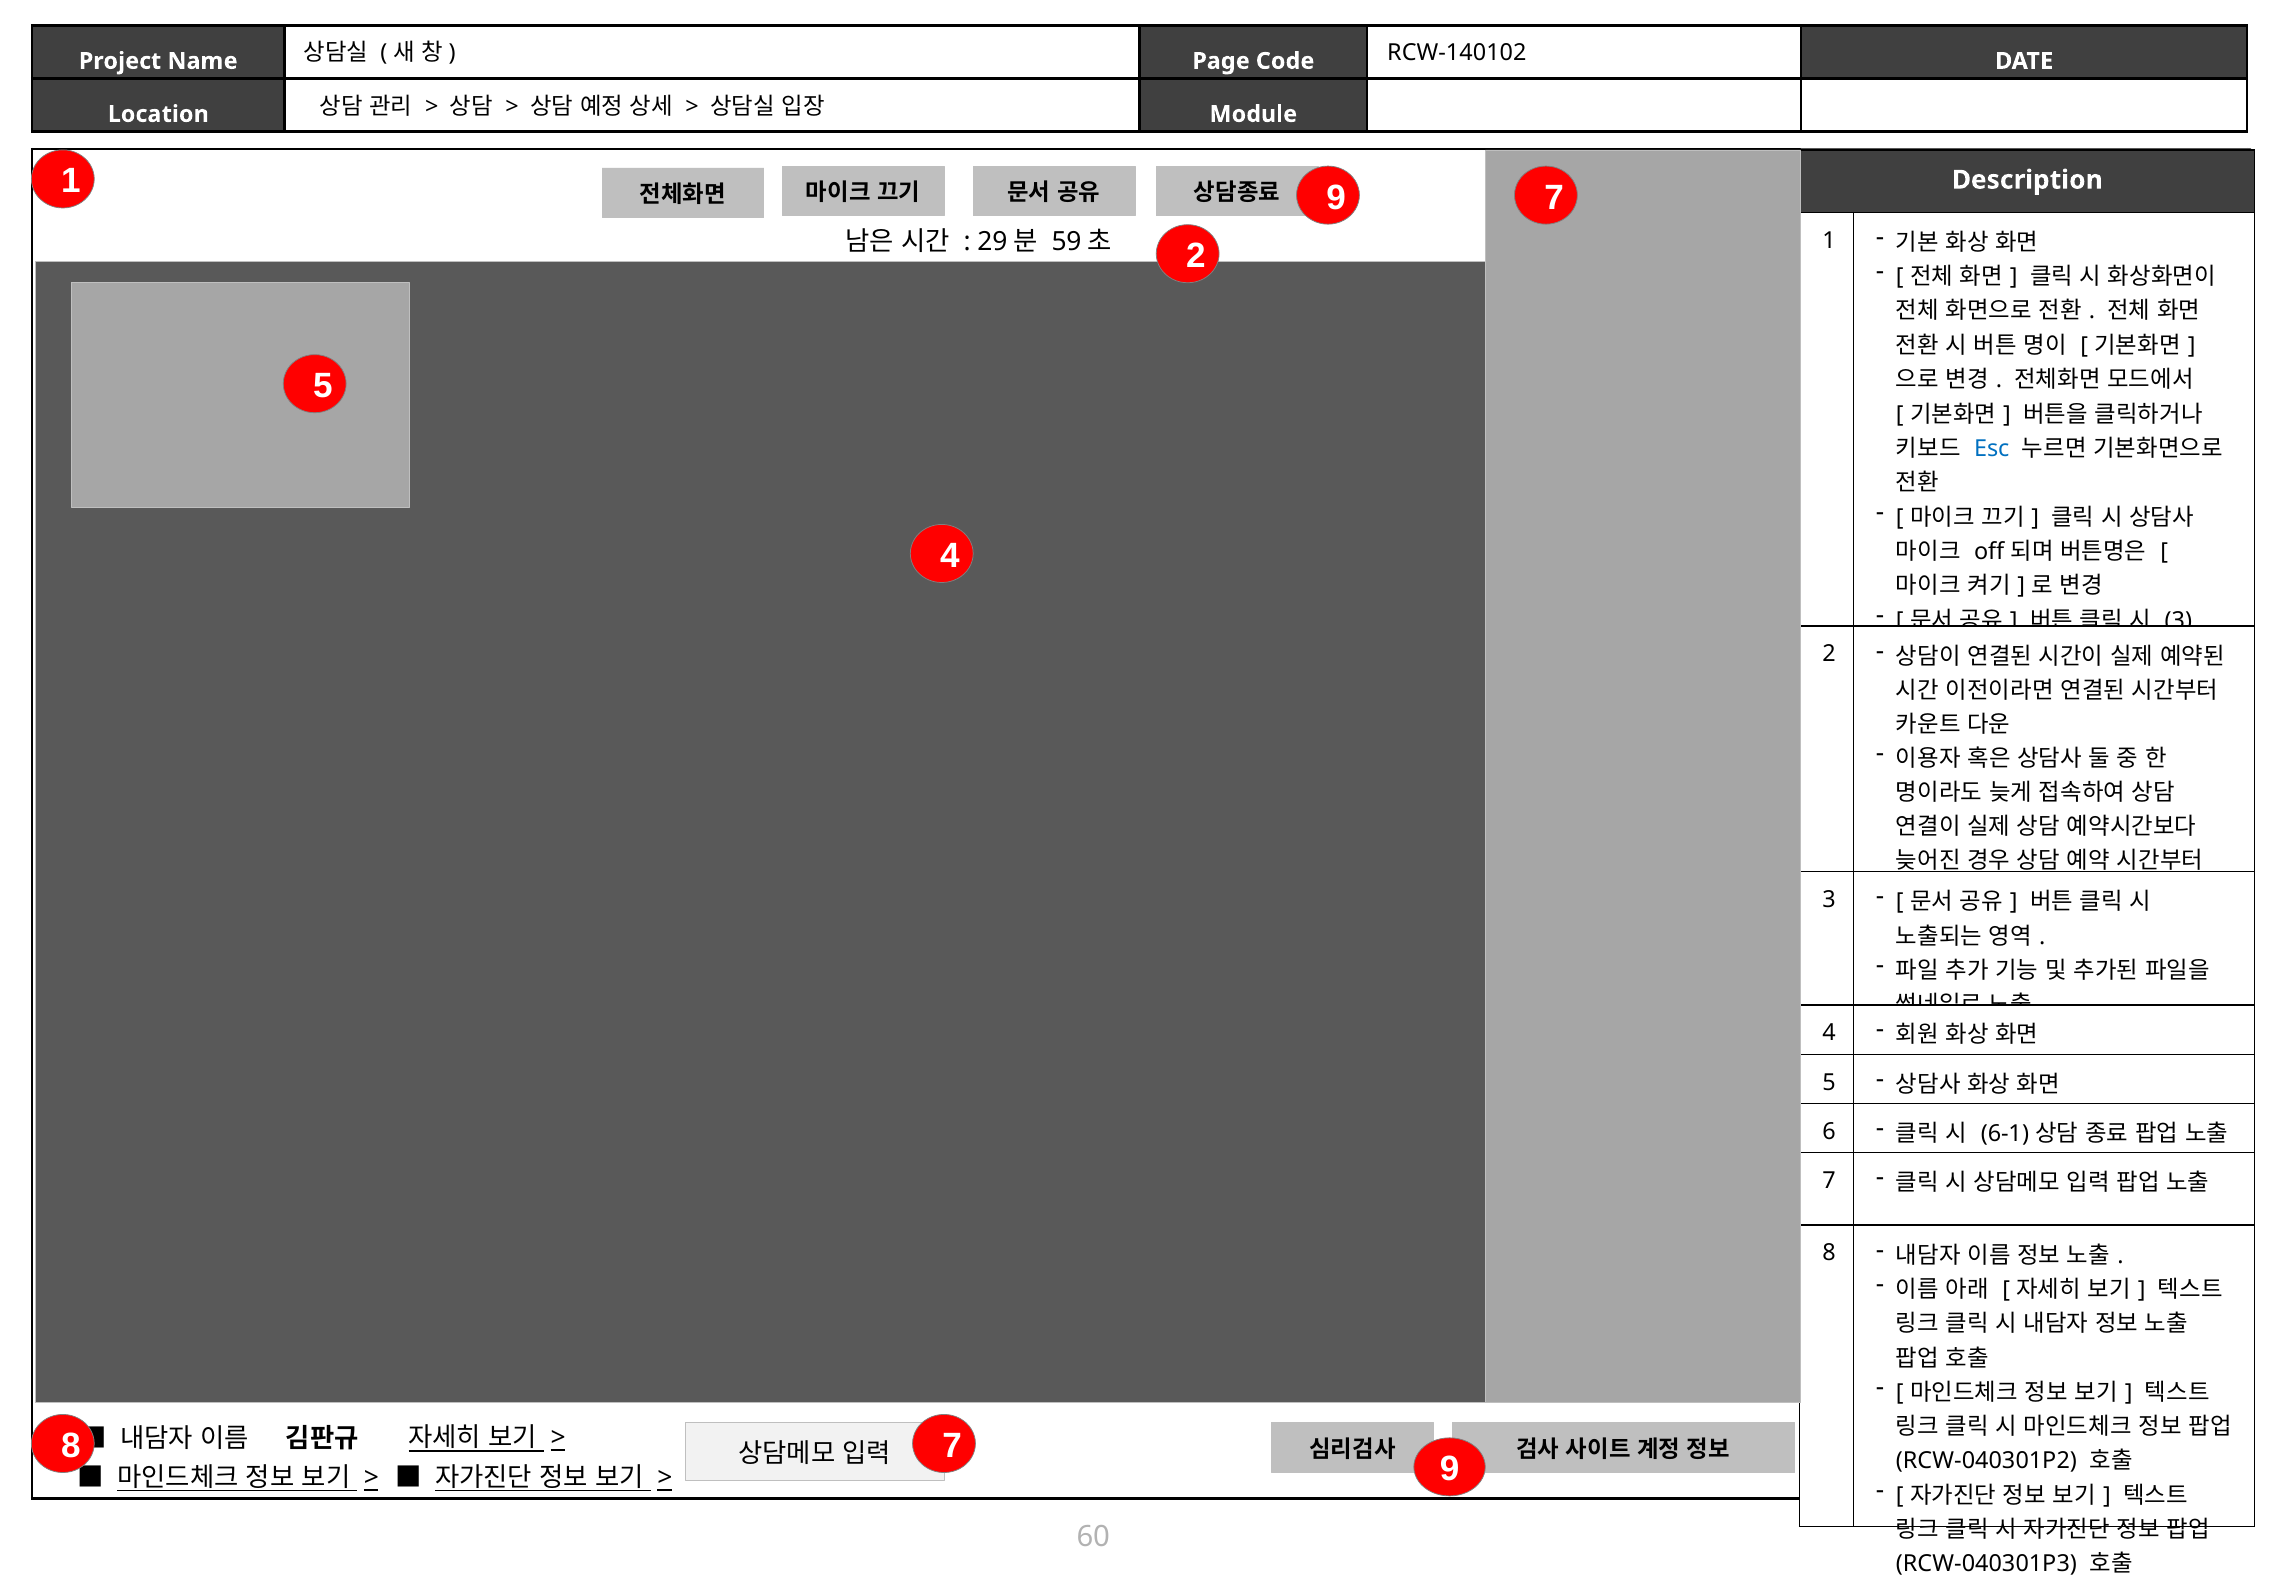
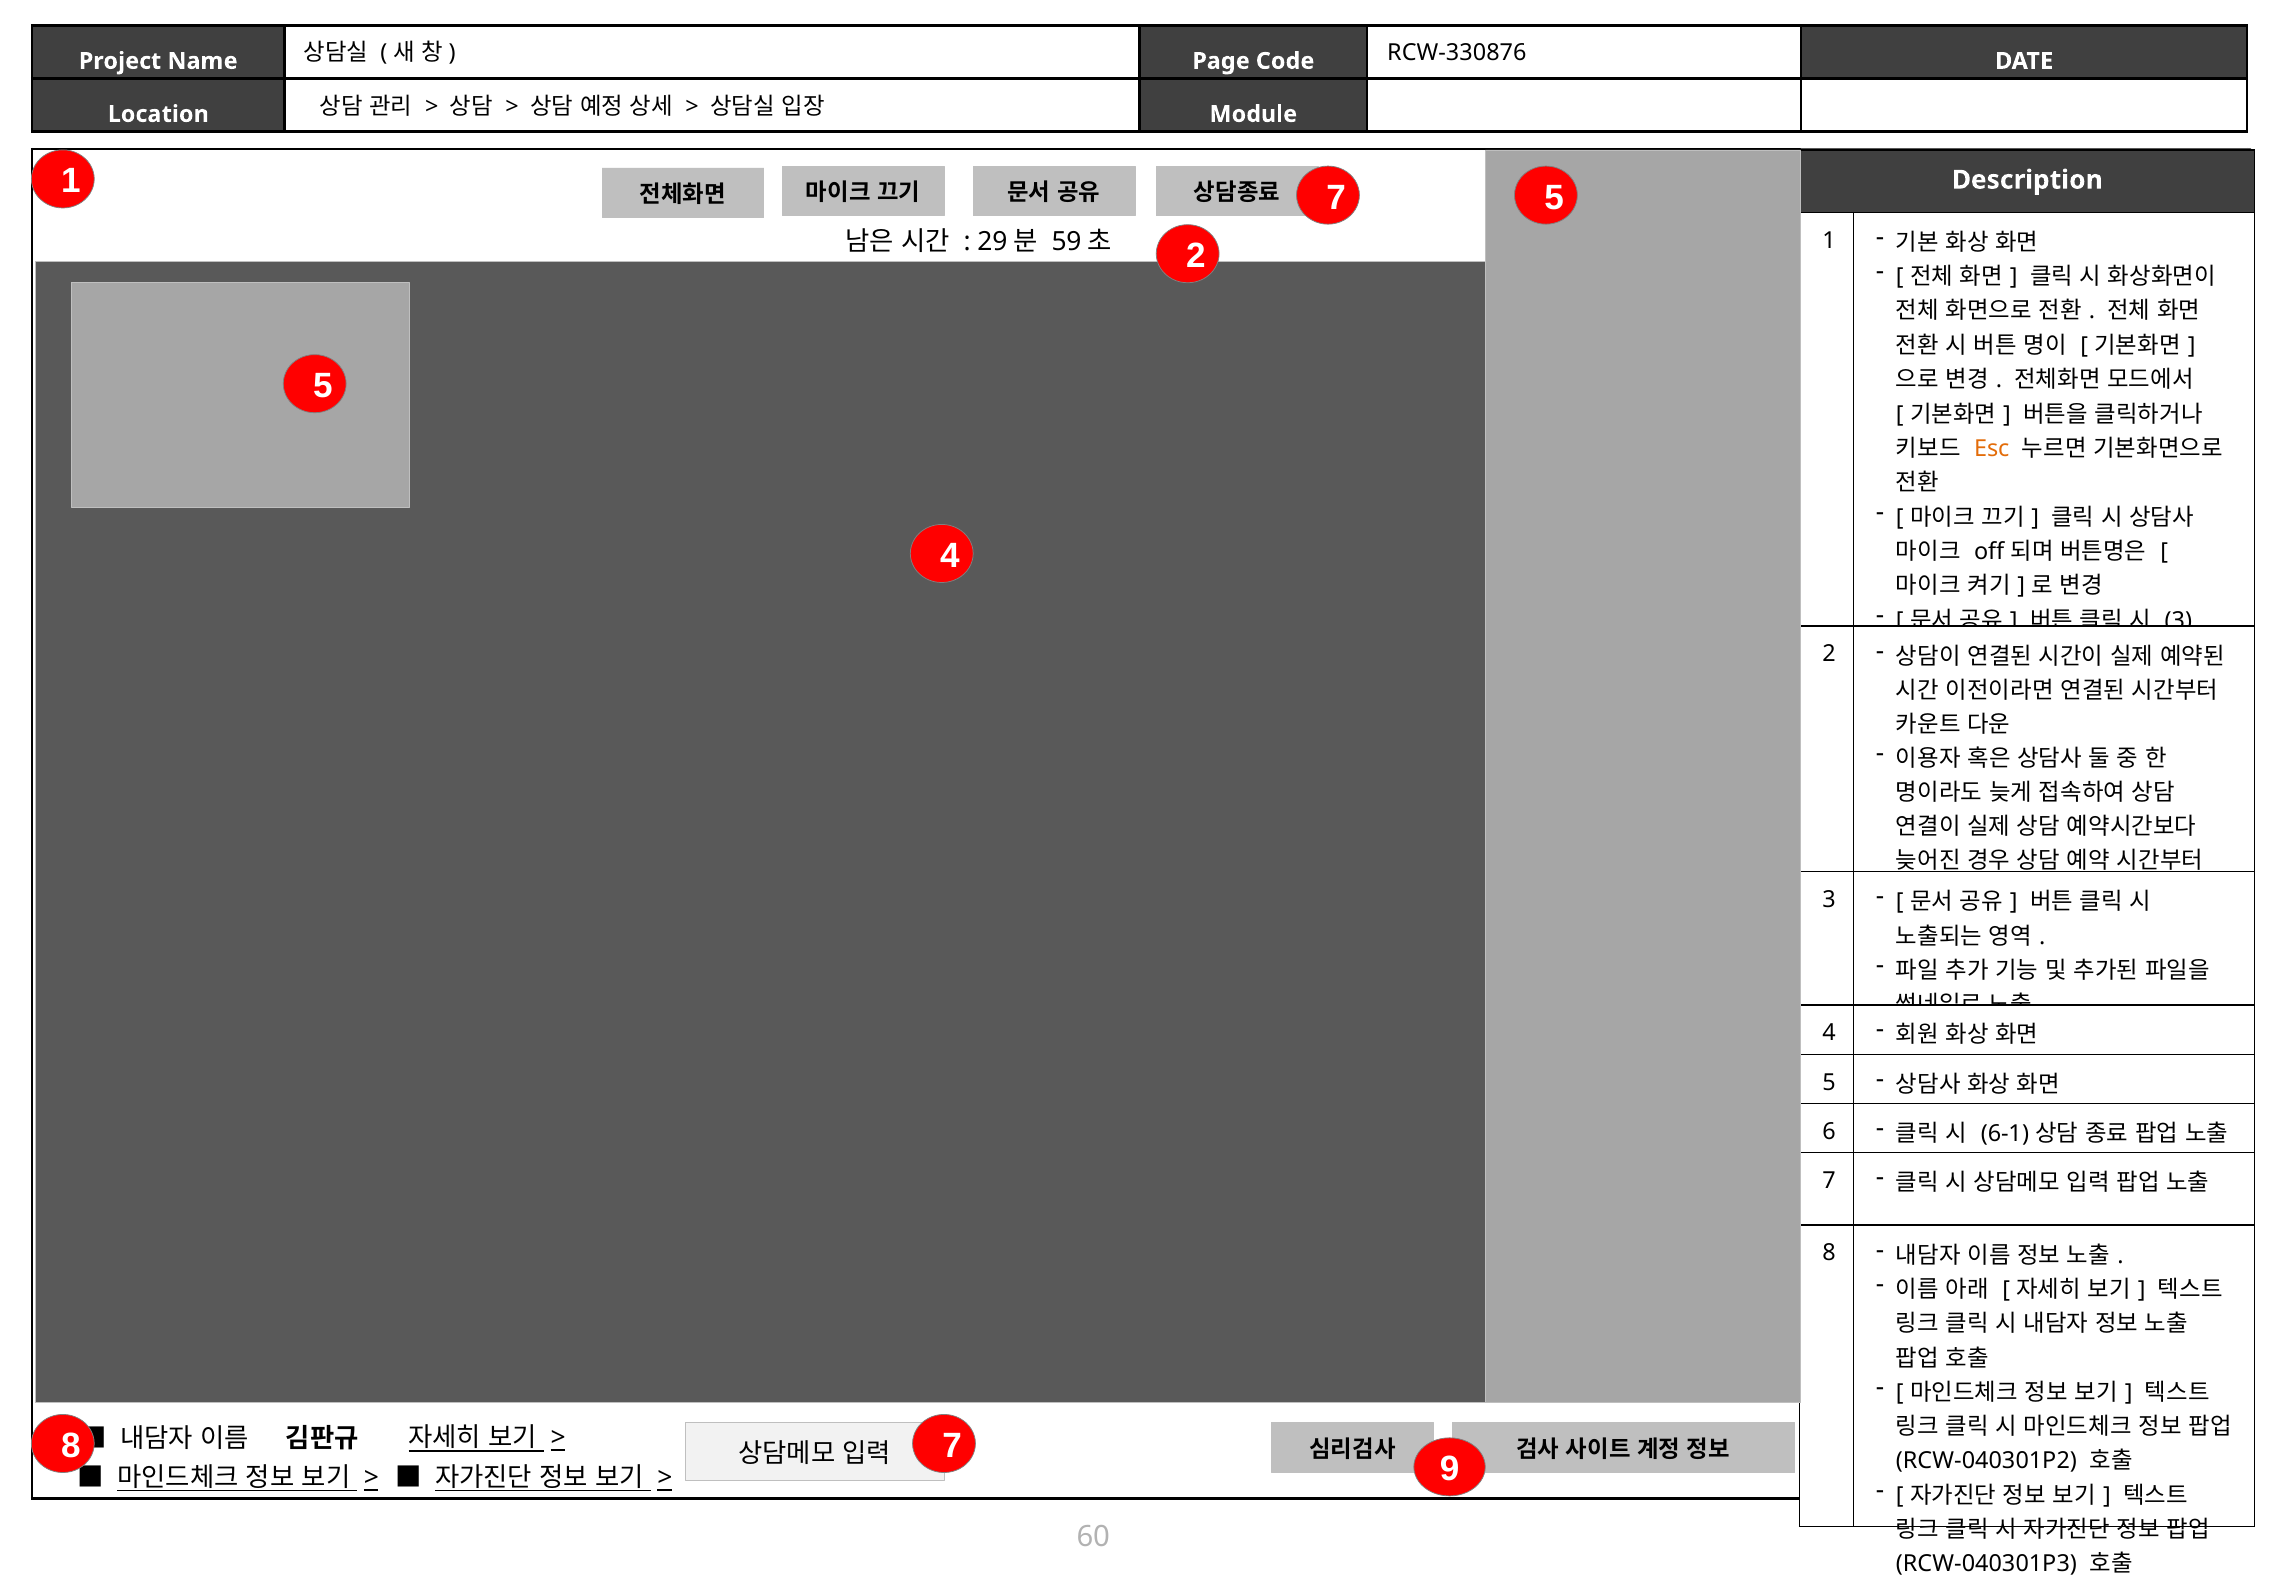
RCW-140102: RCW-140102 -> RCW-330876
9 at (1336, 197): 9 -> 7
7 at (1554, 197): 7 -> 5
Esc colour: blue -> orange
